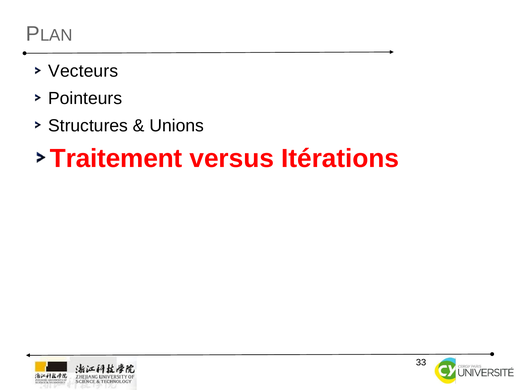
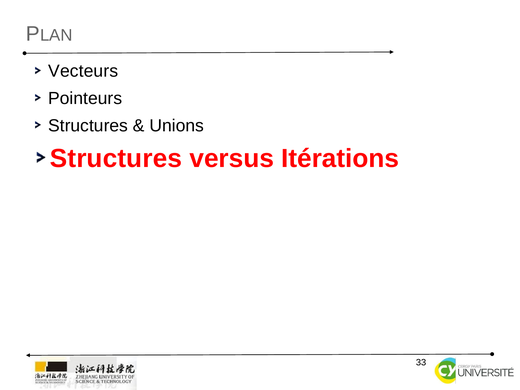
Traitement at (116, 159): Traitement -> Structures
